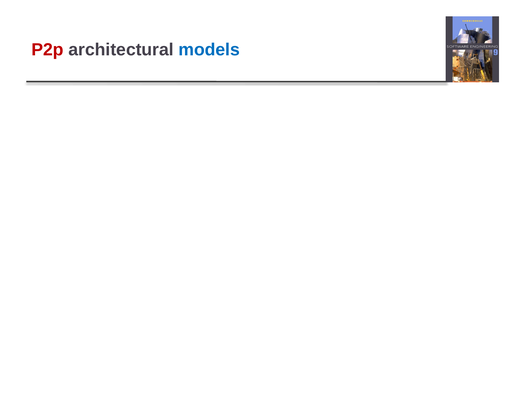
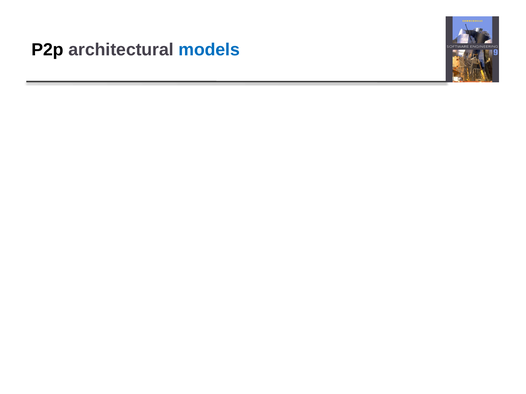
P2p at (48, 50) colour: red -> black
